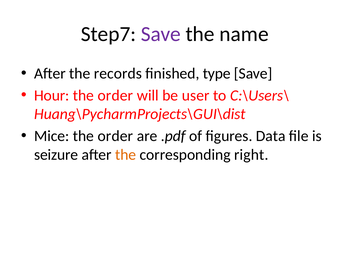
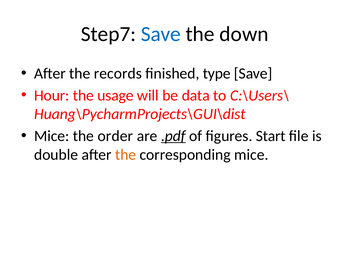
Save at (161, 34) colour: purple -> blue
name: name -> down
order at (115, 95): order -> usage
user: user -> data
.pdf underline: none -> present
Data: Data -> Start
seizure: seizure -> double
corresponding right: right -> mice
